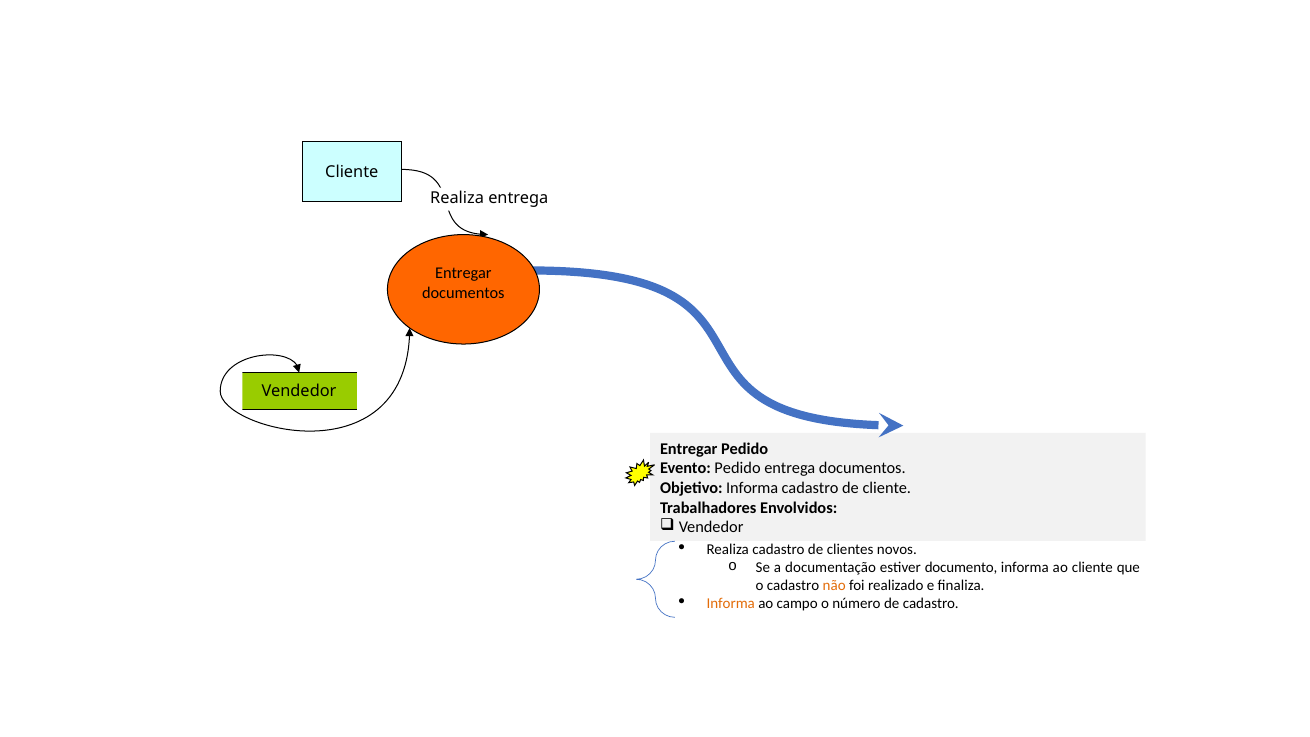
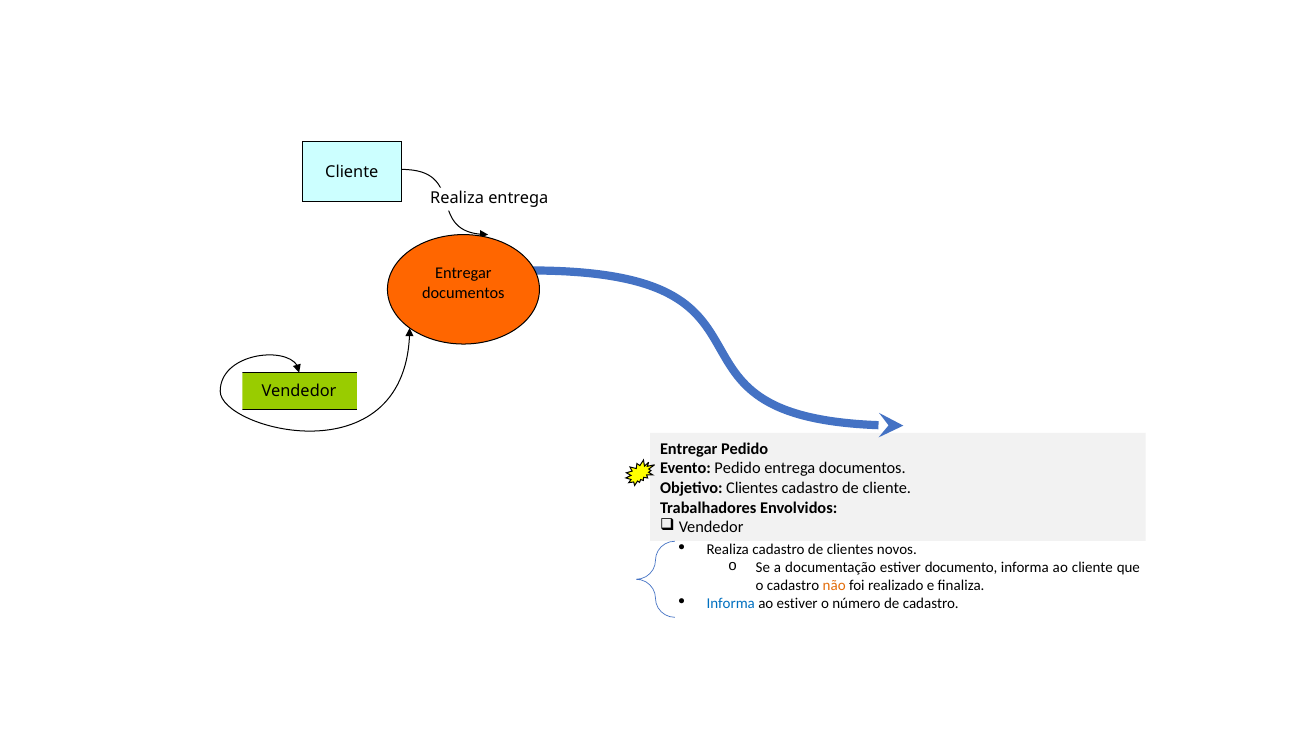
Objetivo Informa: Informa -> Clientes
Informa at (731, 603) colour: orange -> blue
ao campo: campo -> estiver
